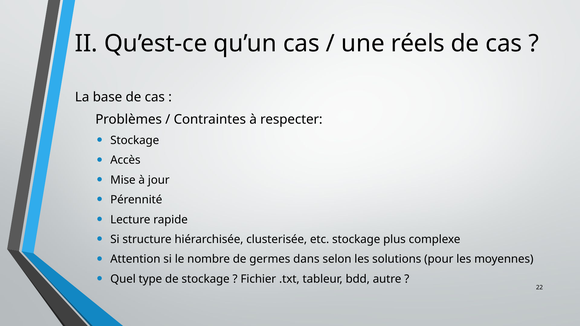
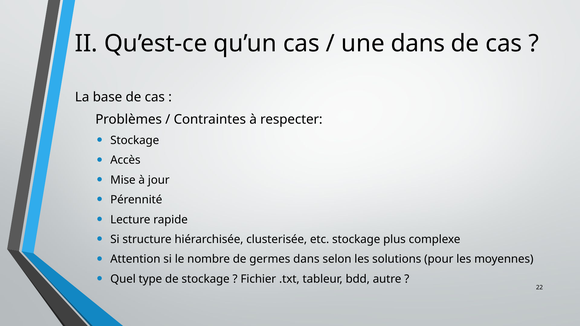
une réels: réels -> dans
